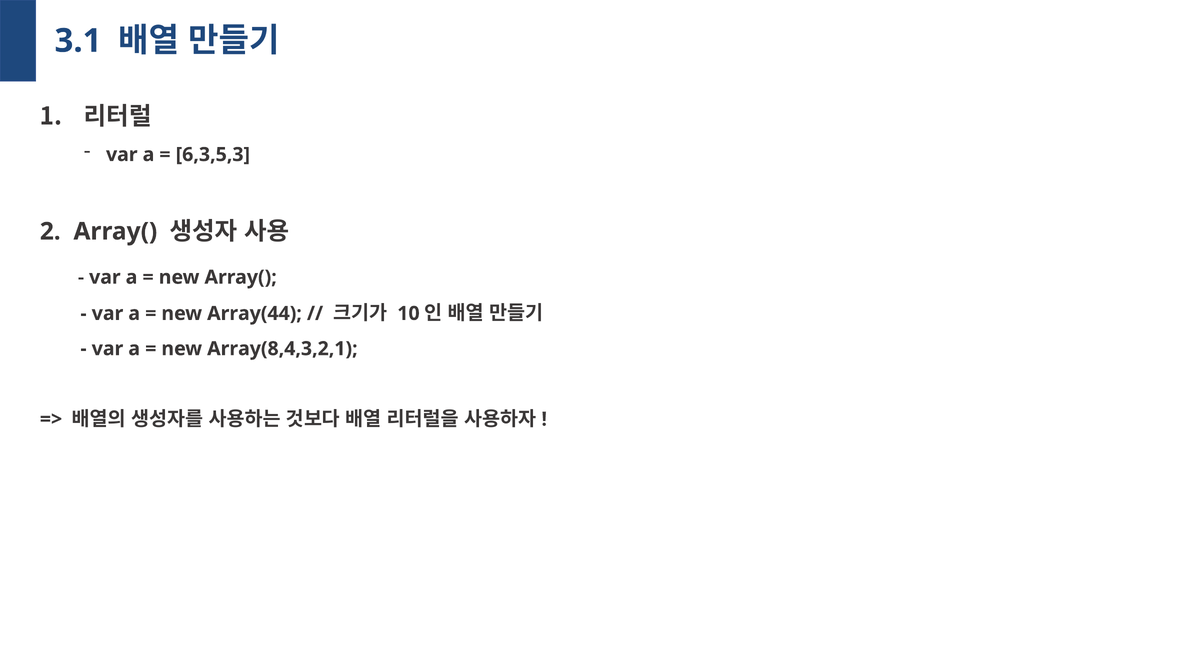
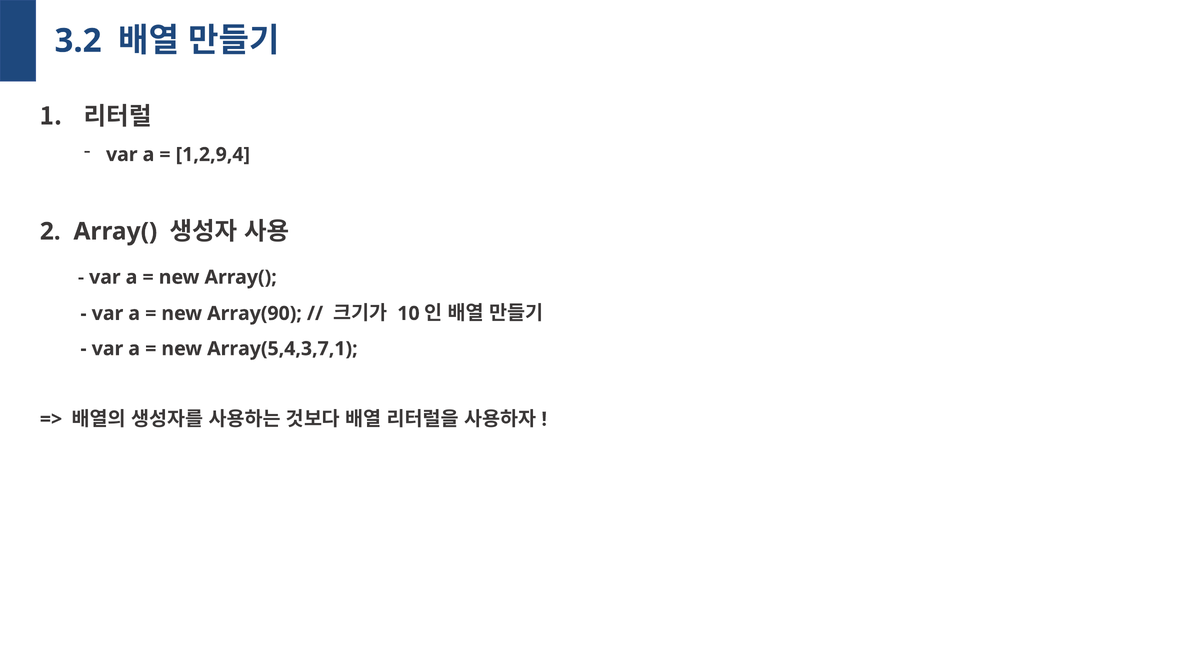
3.1: 3.1 -> 3.2
6,3,5,3: 6,3,5,3 -> 1,2,9,4
Array(44: Array(44 -> Array(90
Array(8,4,3,2,1: Array(8,4,3,2,1 -> Array(5,4,3,7,1
